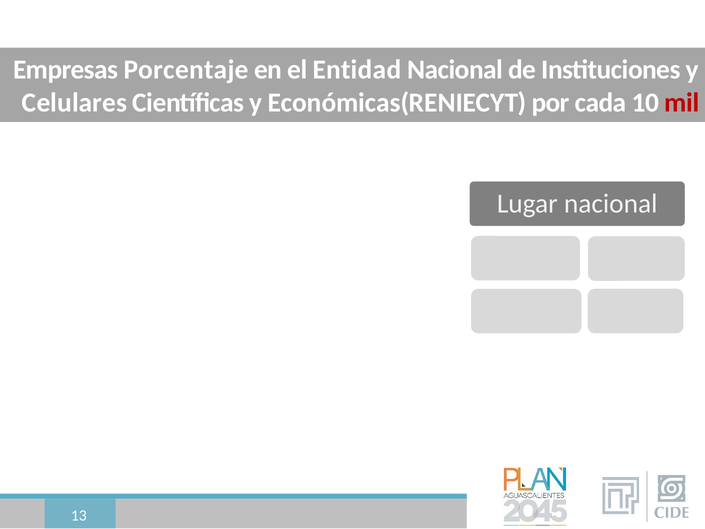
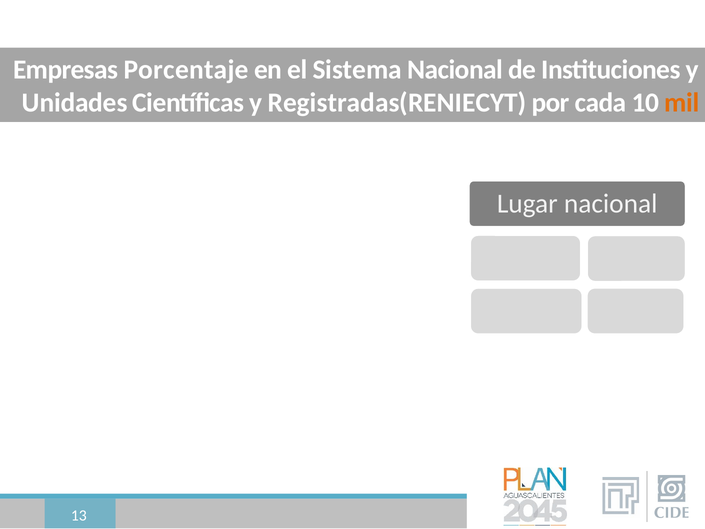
Entidad: Entidad -> Sistema
Celulares: Celulares -> Unidades
Económicas(RENIECYT: Económicas(RENIECYT -> Registradas(RENIECYT
mil colour: red -> orange
